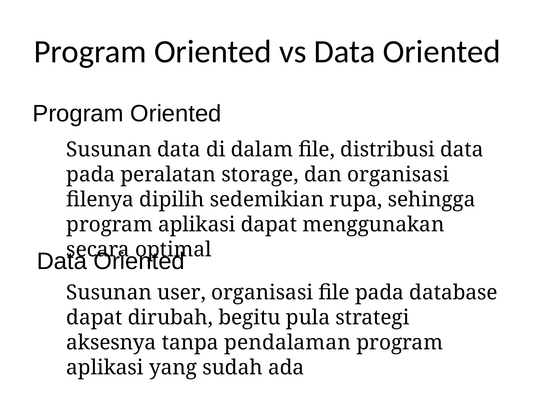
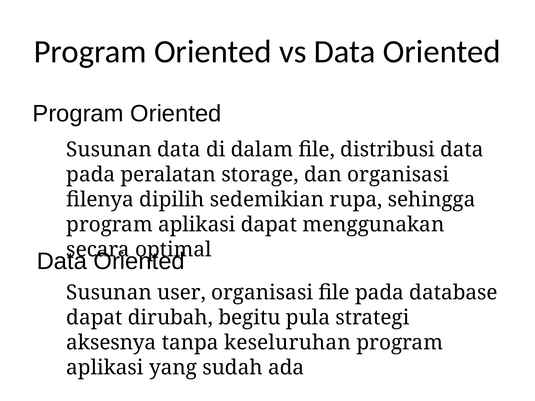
pendalaman: pendalaman -> keseluruhan
